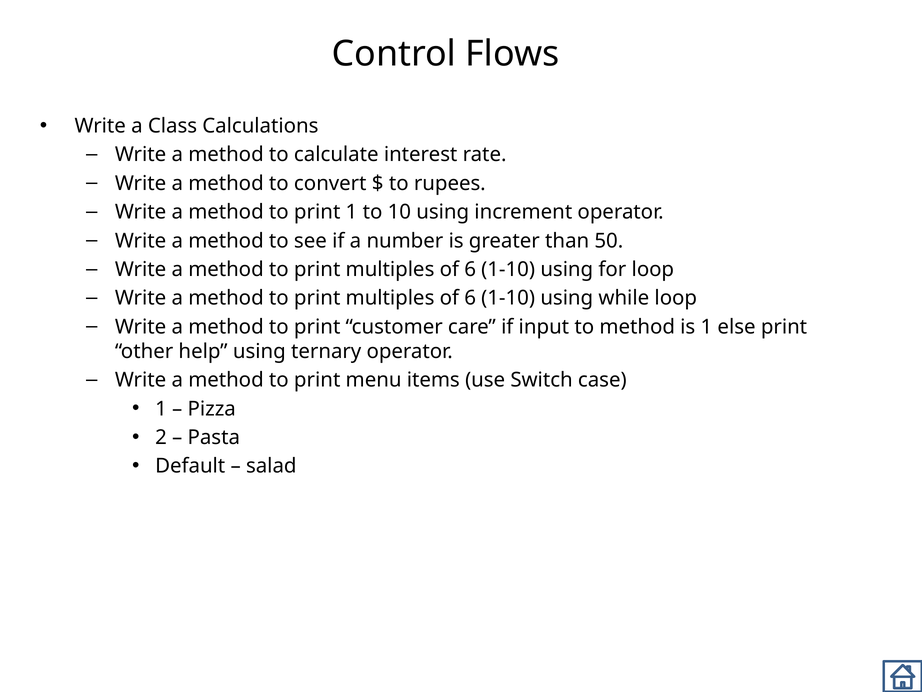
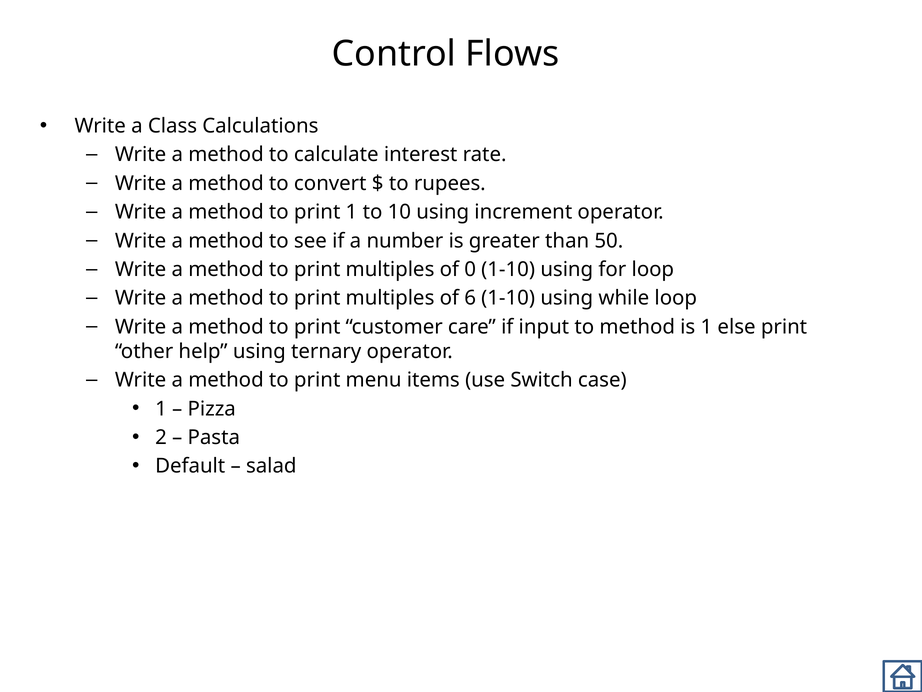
6 at (470, 269): 6 -> 0
